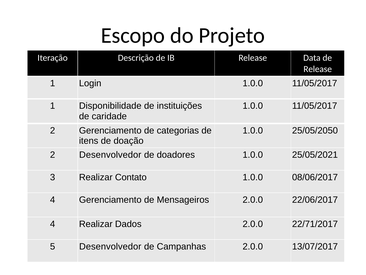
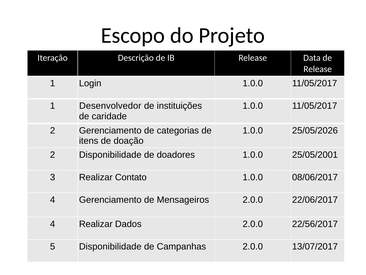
Disponibilidade: Disponibilidade -> Desenvolvedor
25/05/2050: 25/05/2050 -> 25/05/2026
2 Desenvolvedor: Desenvolvedor -> Disponibilidade
25/05/2021: 25/05/2021 -> 25/05/2001
22/71/2017: 22/71/2017 -> 22/56/2017
5 Desenvolvedor: Desenvolvedor -> Disponibilidade
